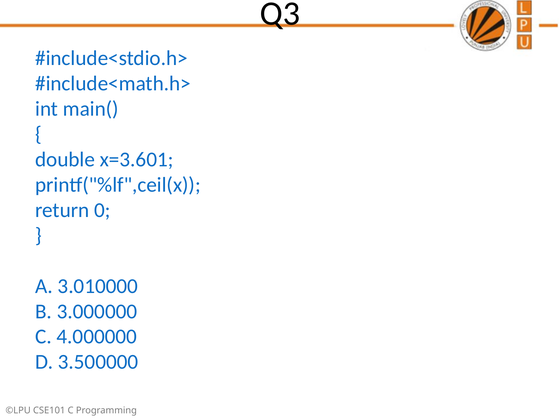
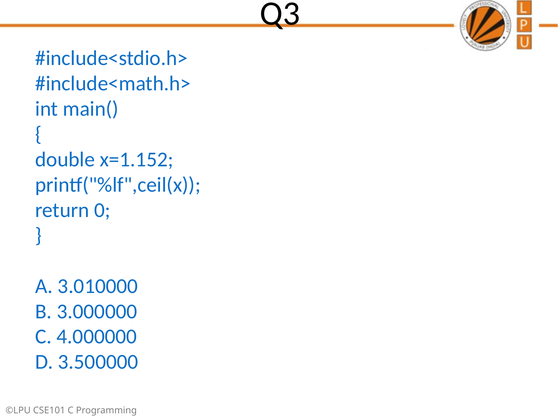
x=3.601: x=3.601 -> x=1.152
